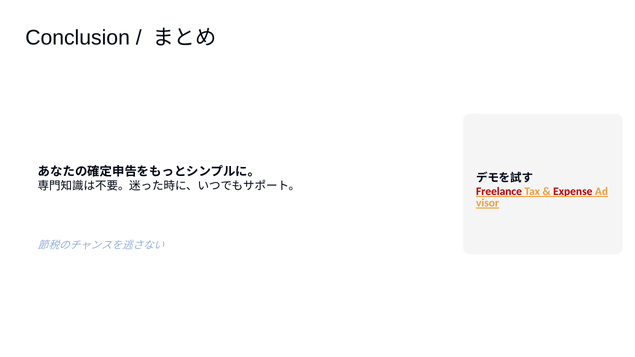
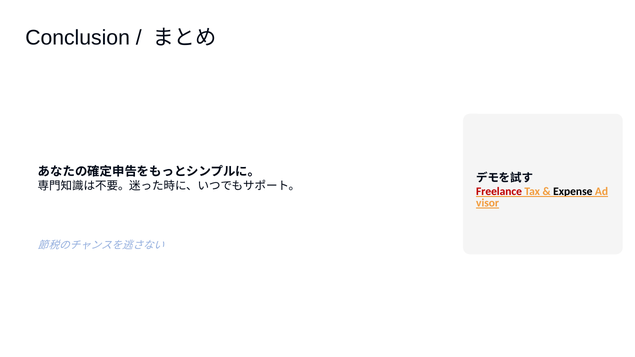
Expense colour: red -> black
